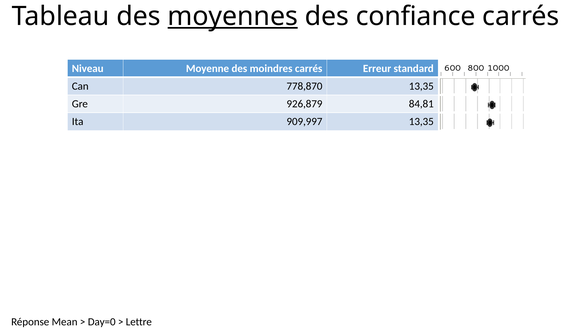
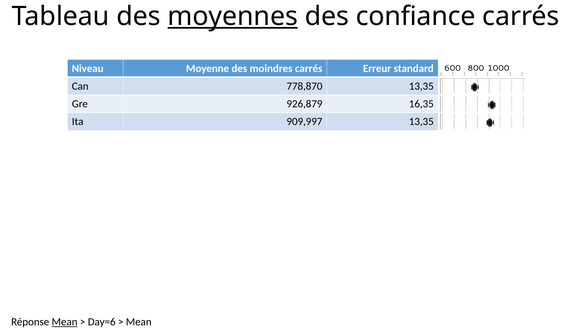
84,81: 84,81 -> 16,35
Mean at (65, 322) underline: none -> present
Day=0: Day=0 -> Day=6
Lettre at (139, 322): Lettre -> Mean
